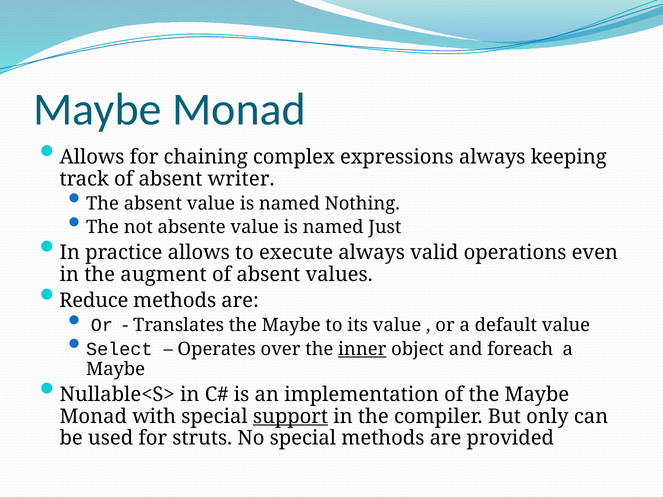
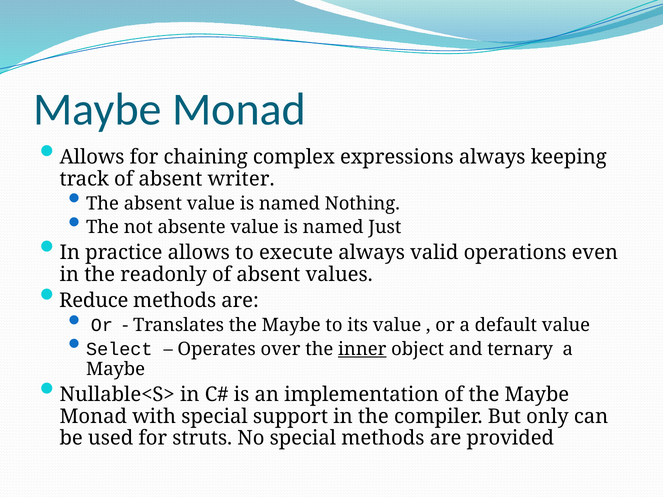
augment: augment -> readonly
foreach: foreach -> ternary
support underline: present -> none
